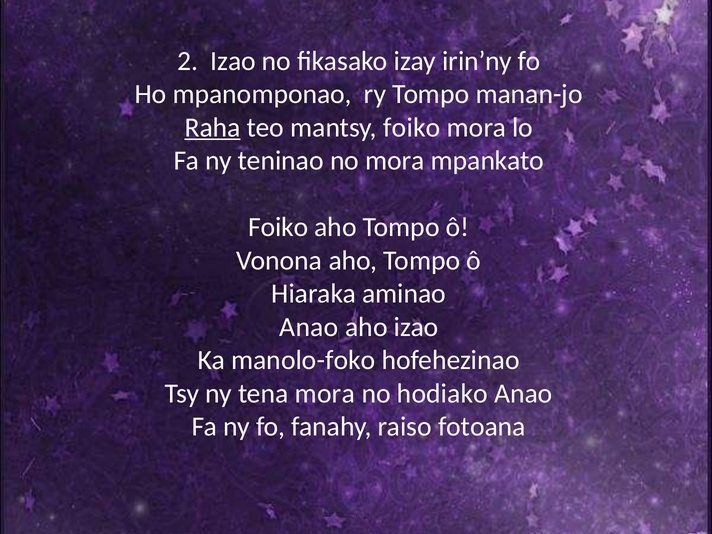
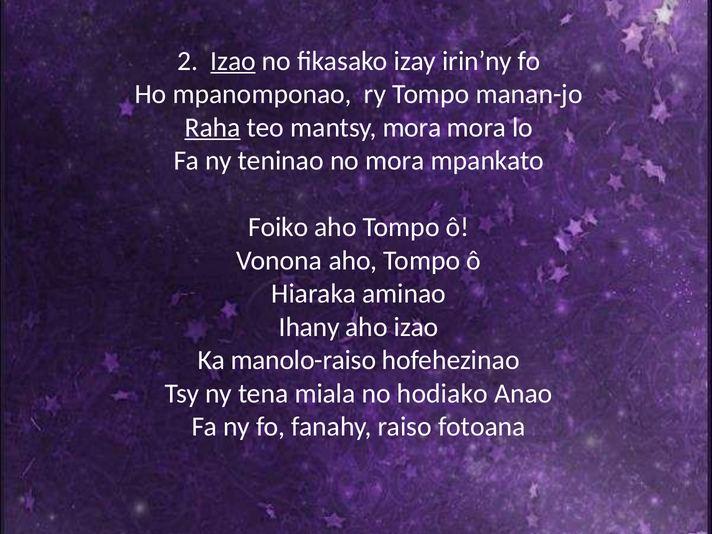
Izao at (233, 61) underline: none -> present
mantsy foiko: foiko -> mora
Anao at (309, 327): Anao -> Ihany
manolo-foko: manolo-foko -> manolo-raiso
tena mora: mora -> miala
